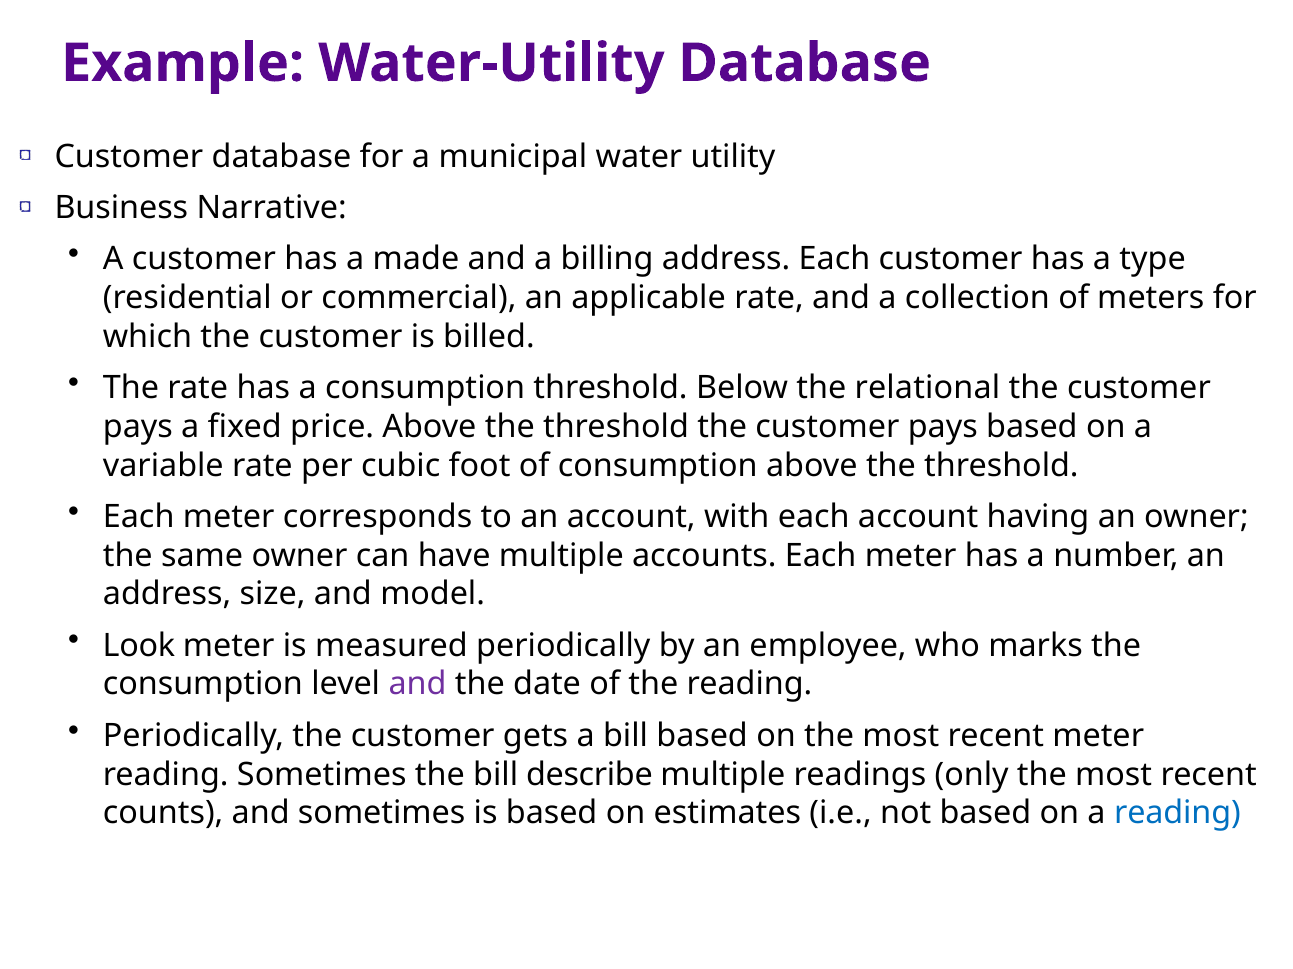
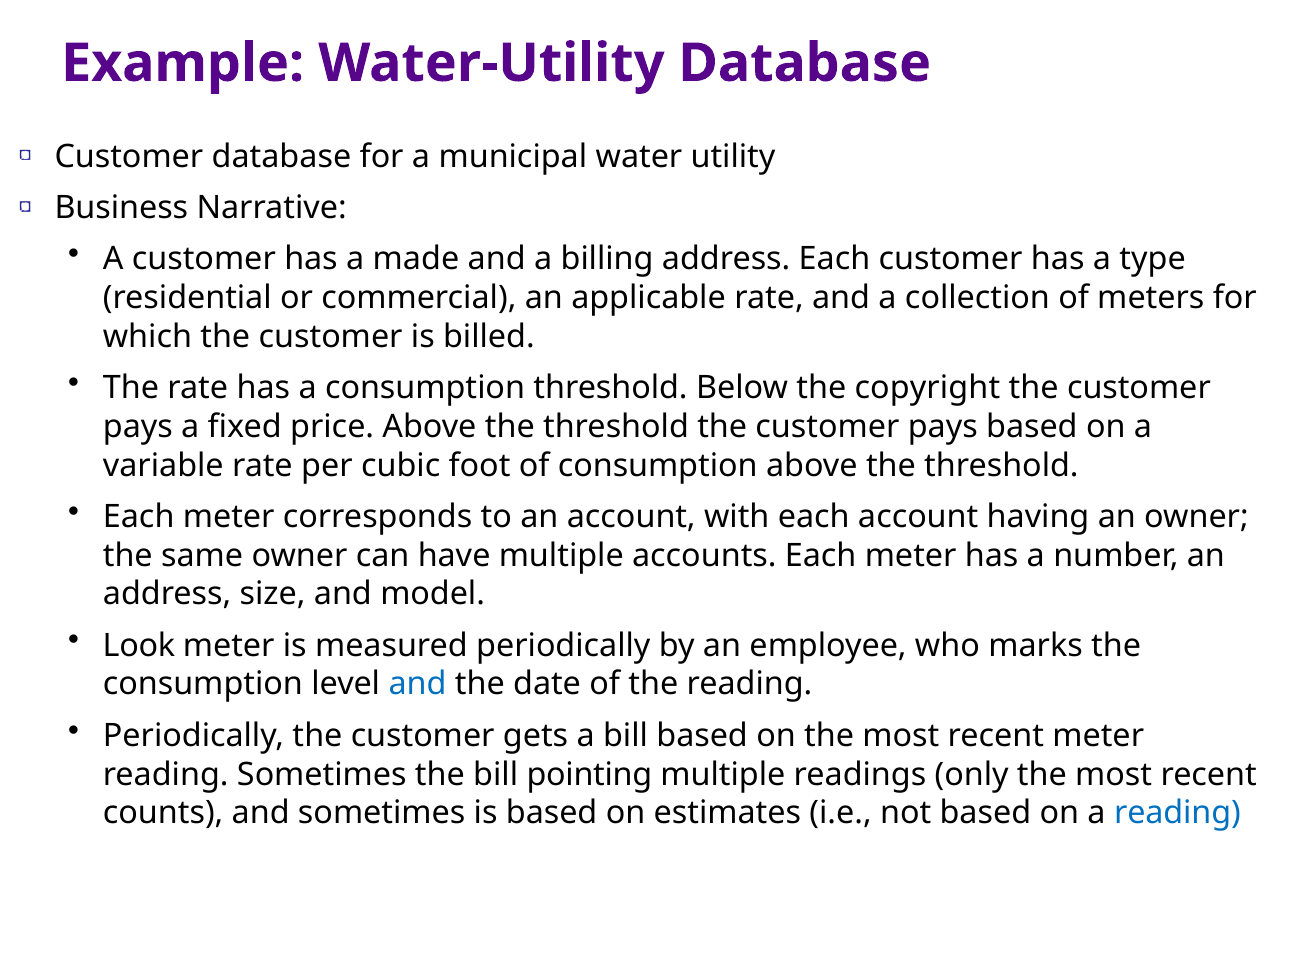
relational: relational -> copyright
and at (418, 685) colour: purple -> blue
describe: describe -> pointing
